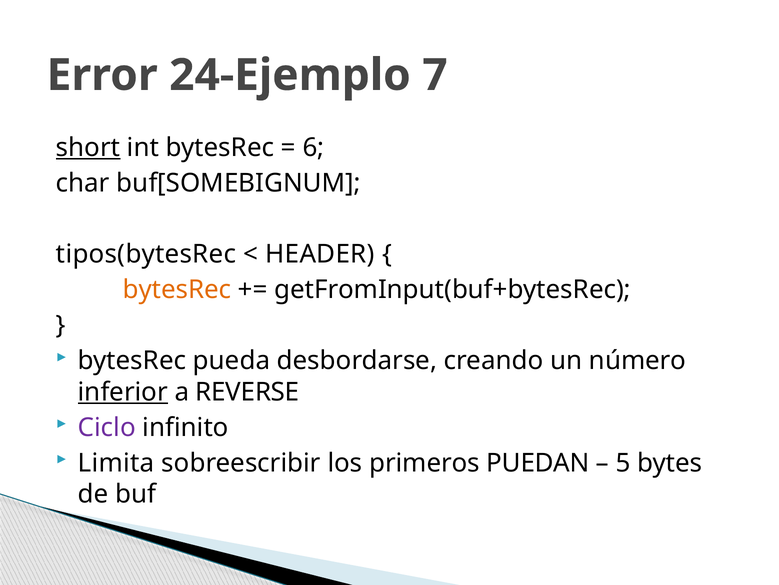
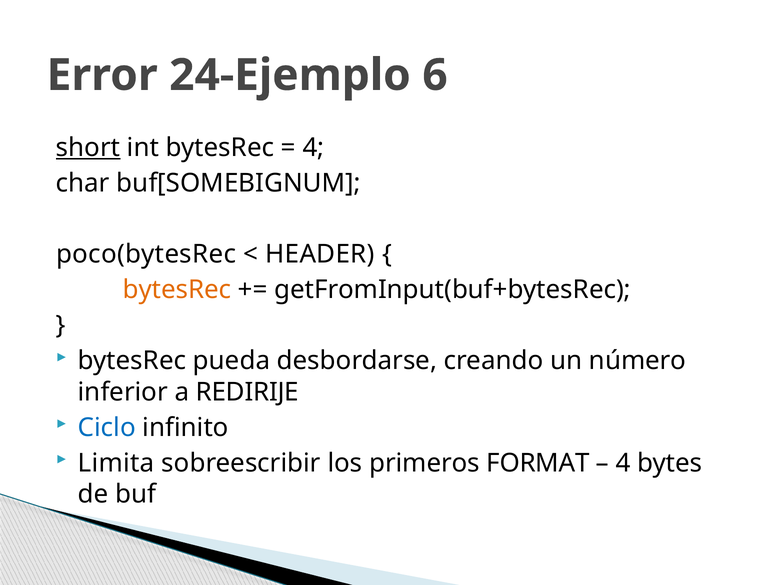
7: 7 -> 6
6 at (313, 147): 6 -> 4
tipos(bytesRec: tipos(bytesRec -> poco(bytesRec
inferior underline: present -> none
REVERSE: REVERSE -> REDIRIJE
Ciclo colour: purple -> blue
PUEDAN: PUEDAN -> FORMAT
5 at (623, 462): 5 -> 4
